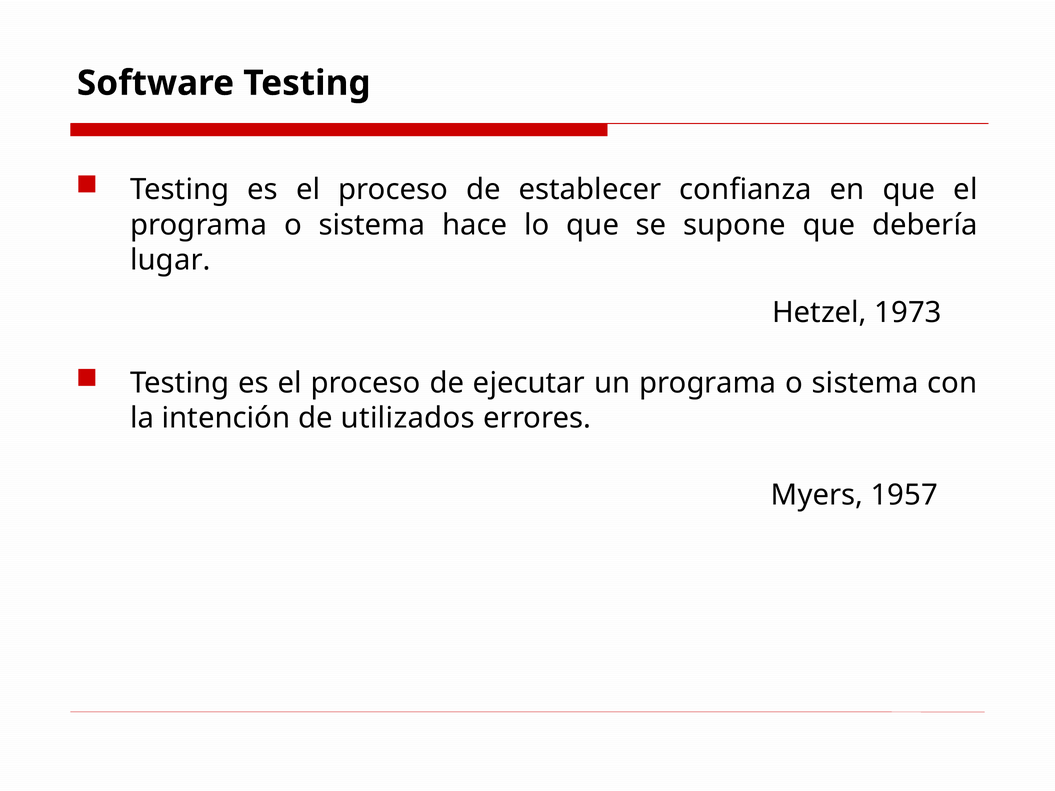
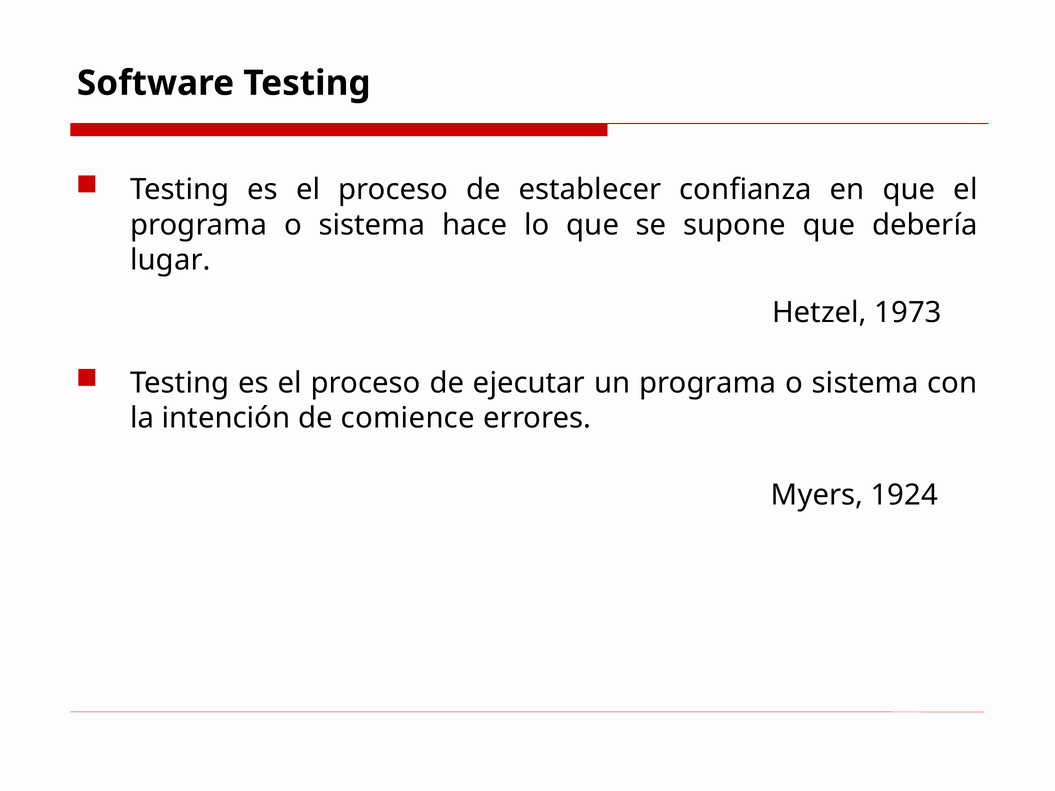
utilizados: utilizados -> comience
1957: 1957 -> 1924
